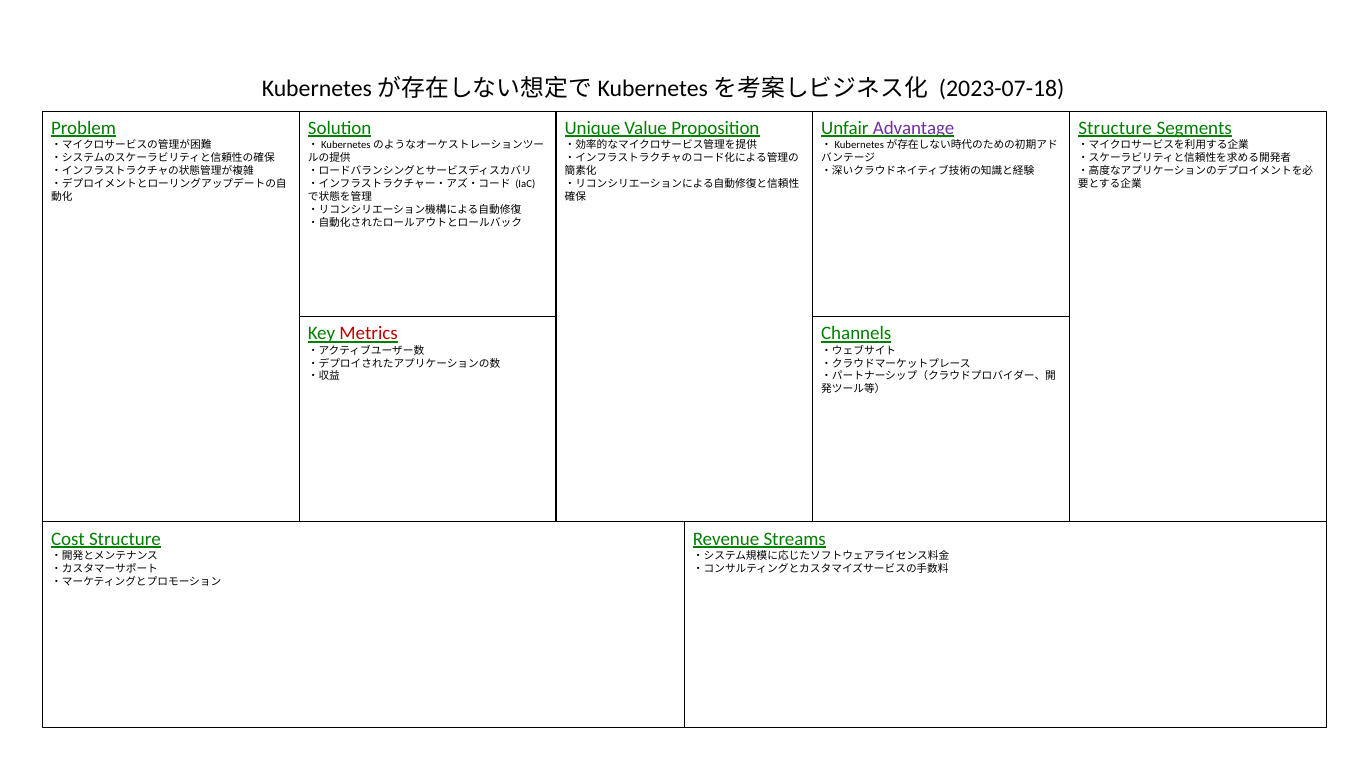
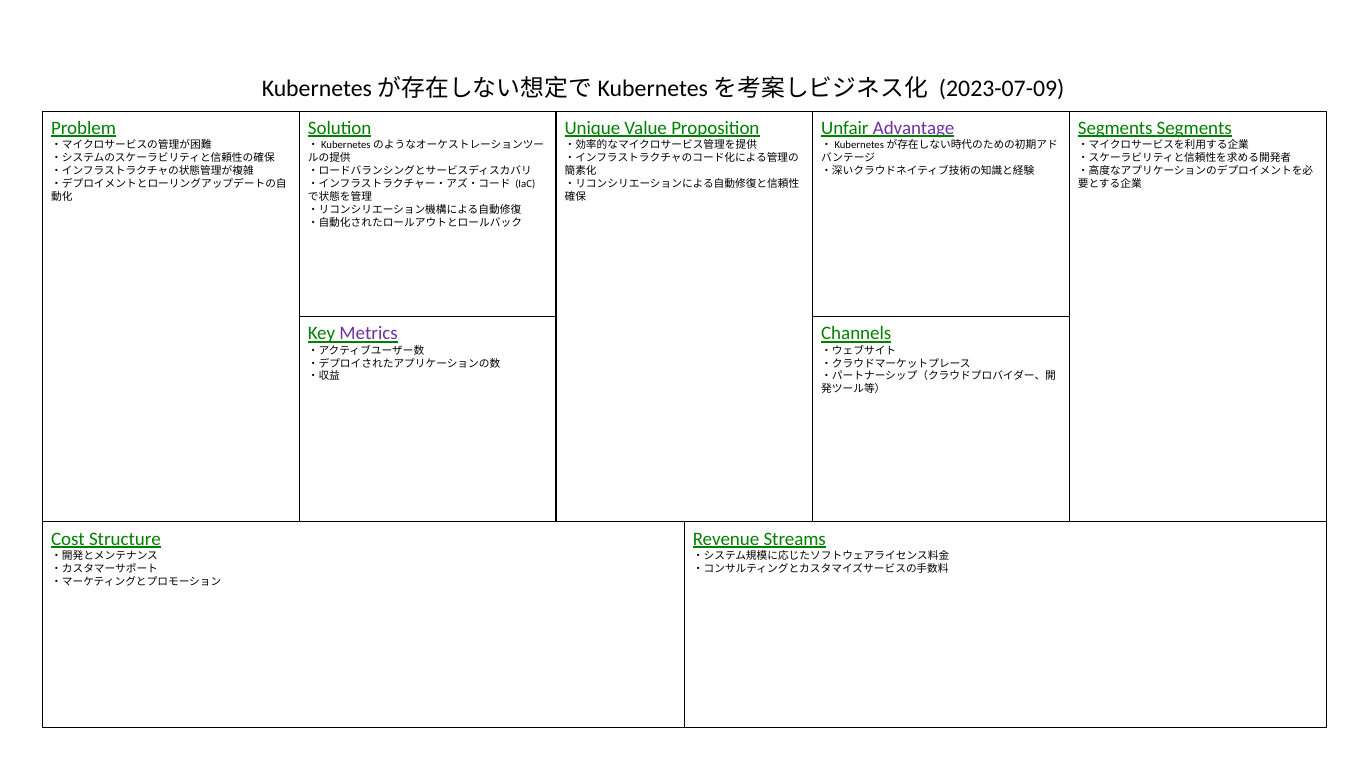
2023-07-18: 2023-07-18 -> 2023-07-09
Structure at (1115, 128): Structure -> Segments
Metrics colour: red -> purple
